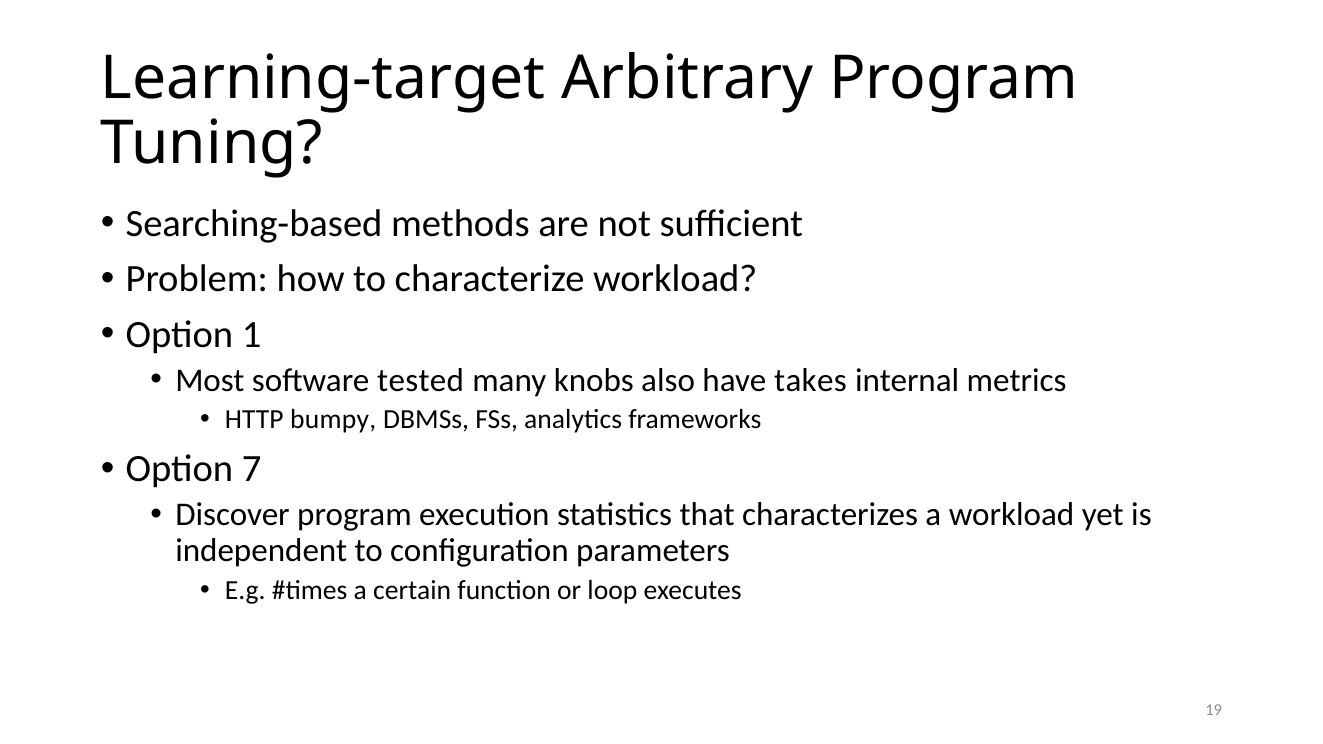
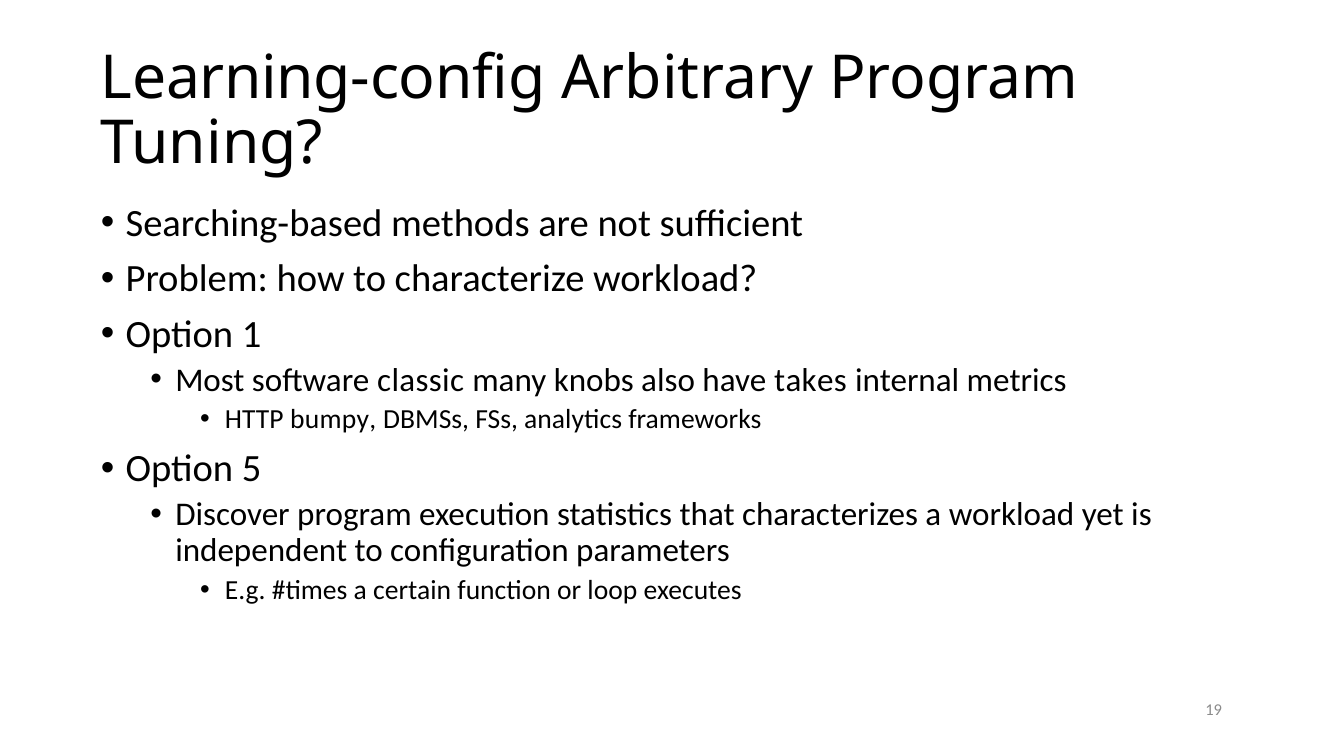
Learning-target: Learning-target -> Learning-config
tested: tested -> classic
7: 7 -> 5
